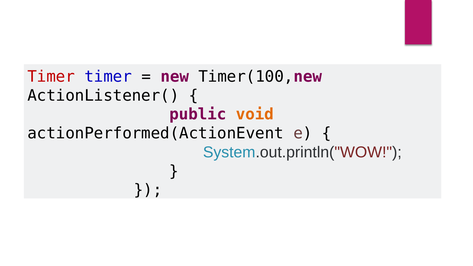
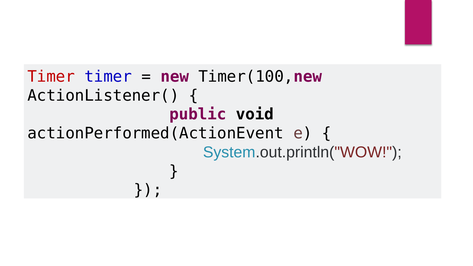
void colour: orange -> black
